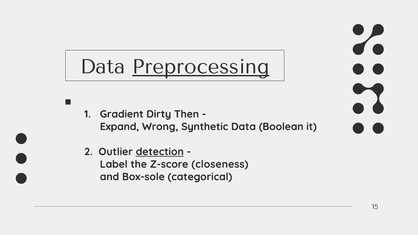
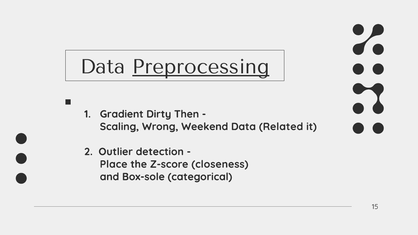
Expand: Expand -> Scaling
Synthetic: Synthetic -> Weekend
Boolean: Boolean -> Related
detection underline: present -> none
Label: Label -> Place
